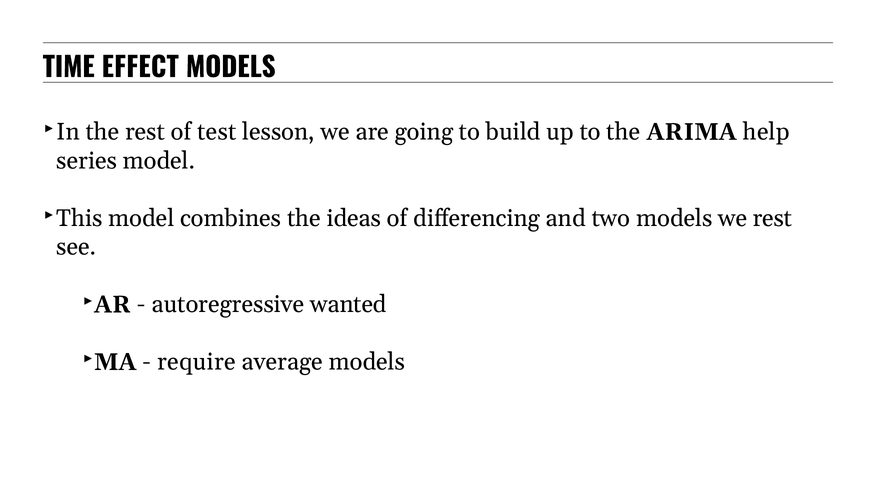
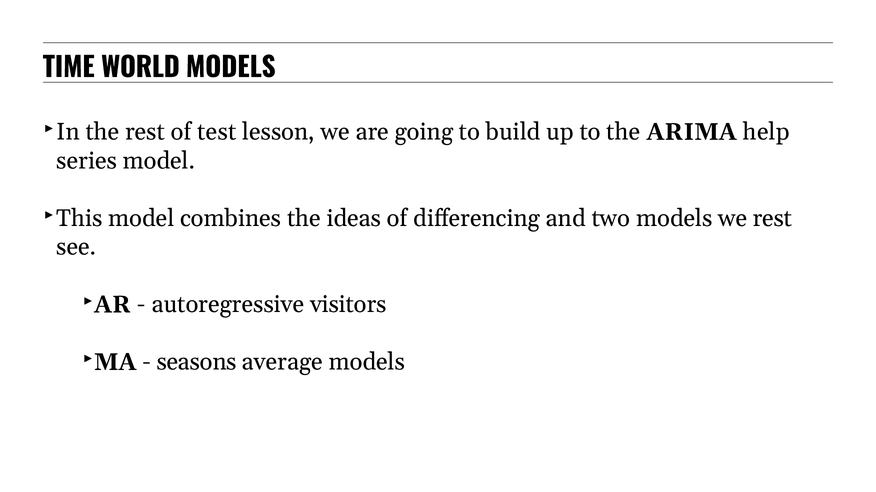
EFFECT: EFFECT -> WORLD
wanted: wanted -> visitors
require: require -> seasons
